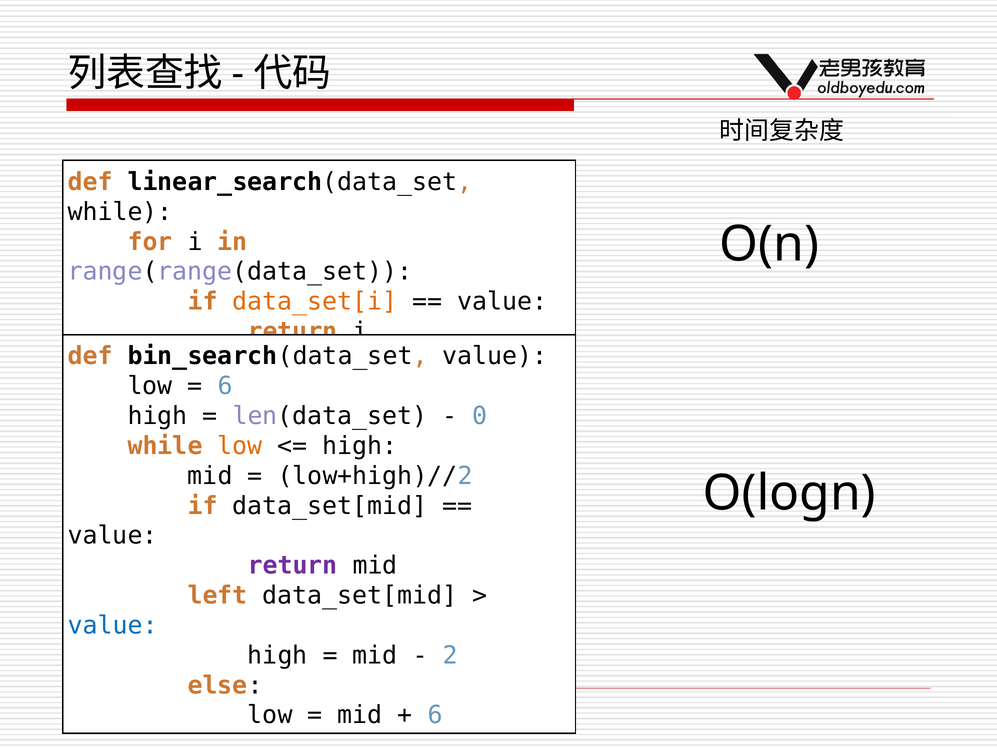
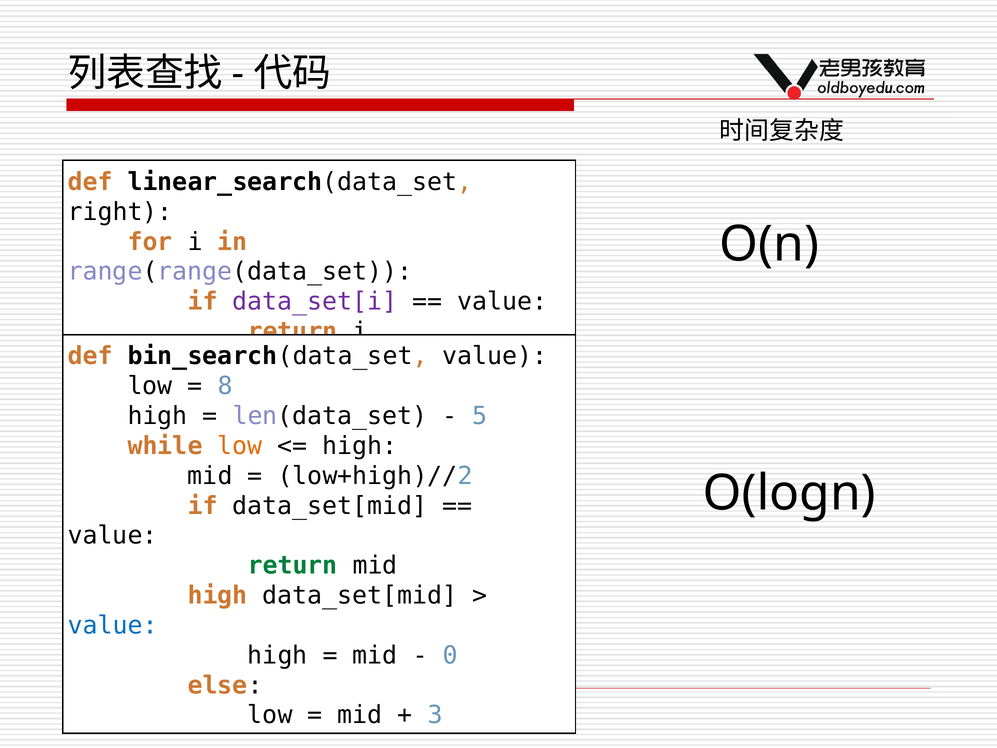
while at (120, 212): while -> right
data_set[i colour: orange -> purple
6 at (225, 386): 6 -> 8
0: 0 -> 5
return at (293, 565) colour: purple -> green
left at (217, 595): left -> high
2: 2 -> 0
6 at (435, 715): 6 -> 3
